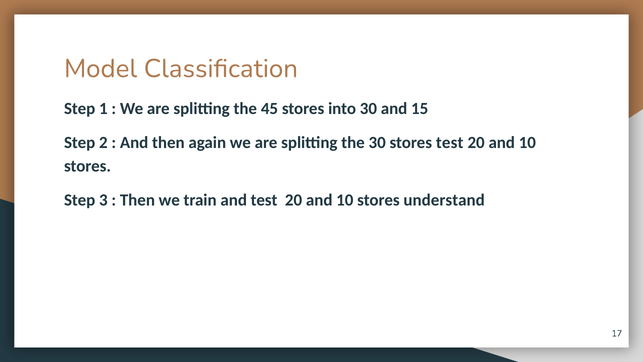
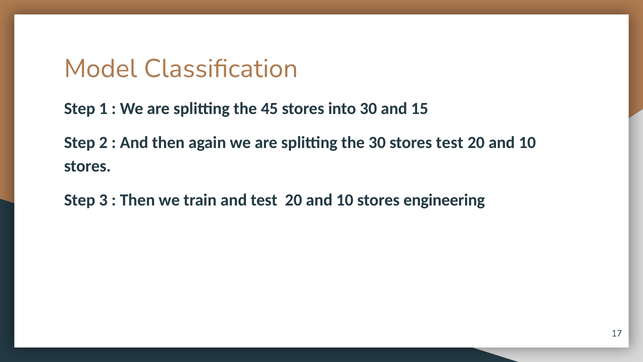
understand: understand -> engineering
